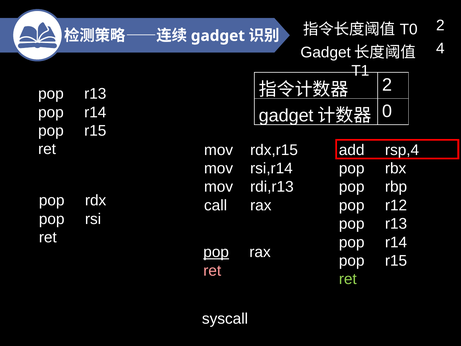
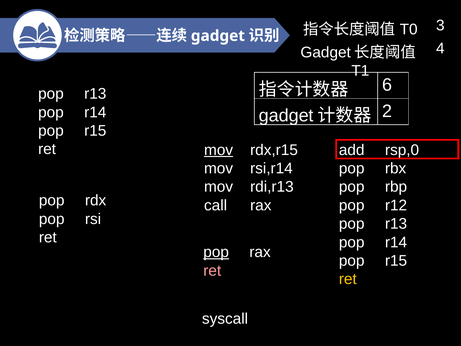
2 at (440, 25): 2 -> 3
2 at (387, 85): 2 -> 6
0: 0 -> 2
mov at (219, 150) underline: none -> present
rsp,4: rsp,4 -> rsp,0
ret at (348, 279) colour: light green -> yellow
